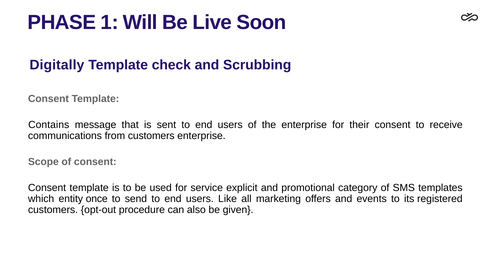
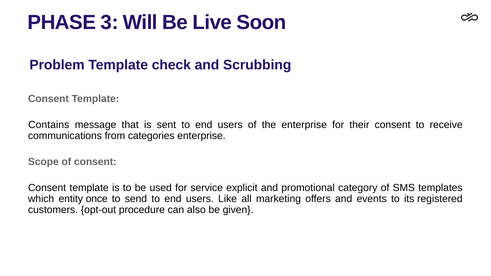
1: 1 -> 3
Digitally: Digitally -> Problem
from customers: customers -> categories
